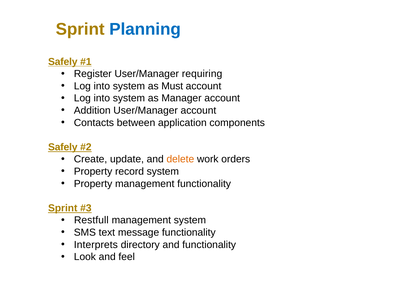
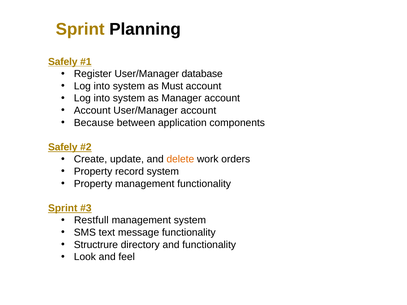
Planning colour: blue -> black
requiring: requiring -> database
Addition at (92, 111): Addition -> Account
Contacts: Contacts -> Because
Interprets: Interprets -> Structrure
